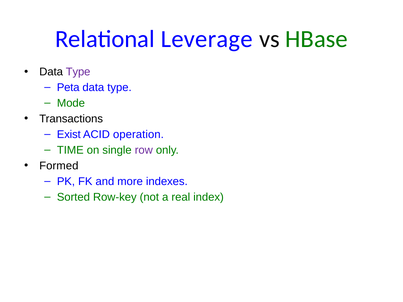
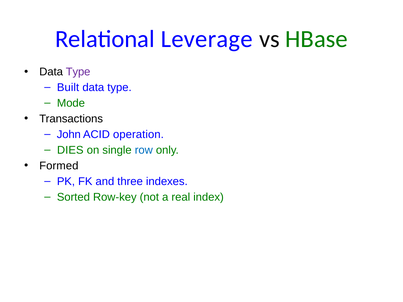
Peta: Peta -> Built
Exist: Exist -> John
TIME: TIME -> DIES
row colour: purple -> blue
more: more -> three
